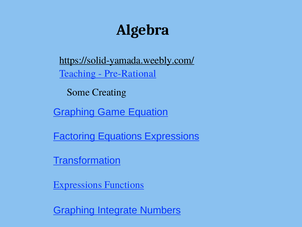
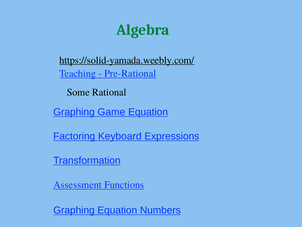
Algebra colour: black -> green
Creating: Creating -> Rational
Equations: Equations -> Keyboard
Expressions at (78, 184): Expressions -> Assessment
Graphing Integrate: Integrate -> Equation
